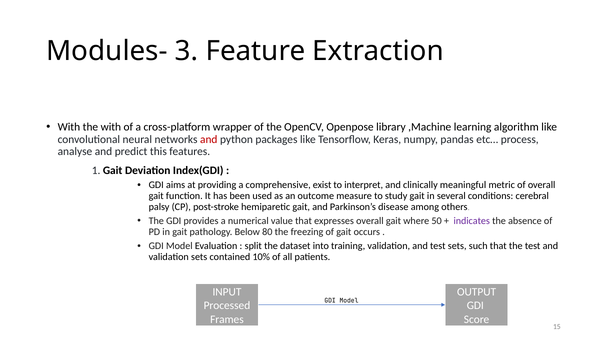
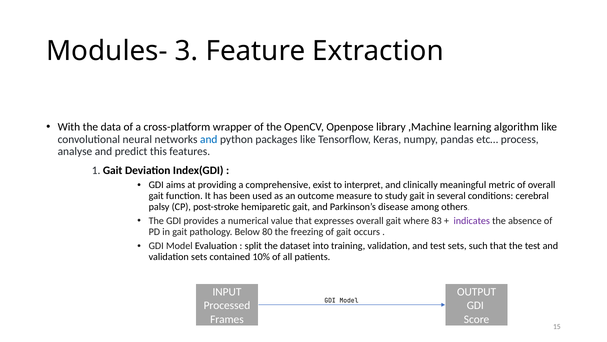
the with: with -> data
and at (209, 139) colour: red -> blue
50: 50 -> 83
